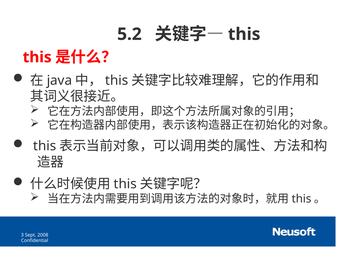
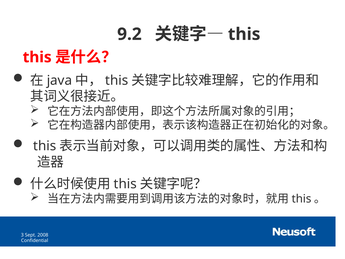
5.2: 5.2 -> 9.2
